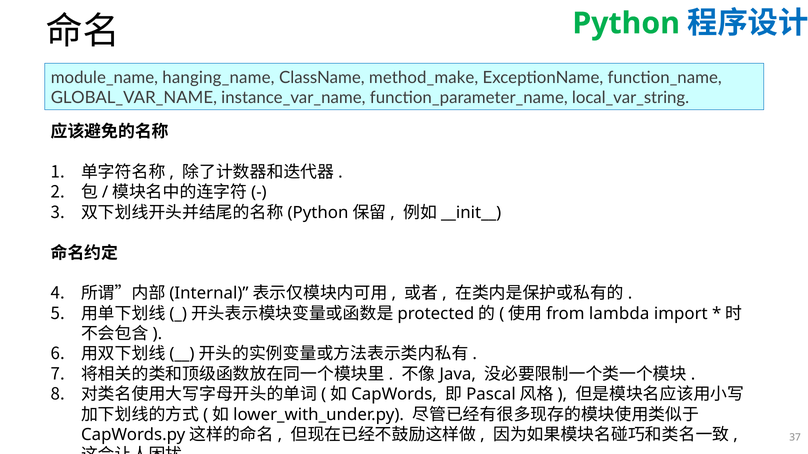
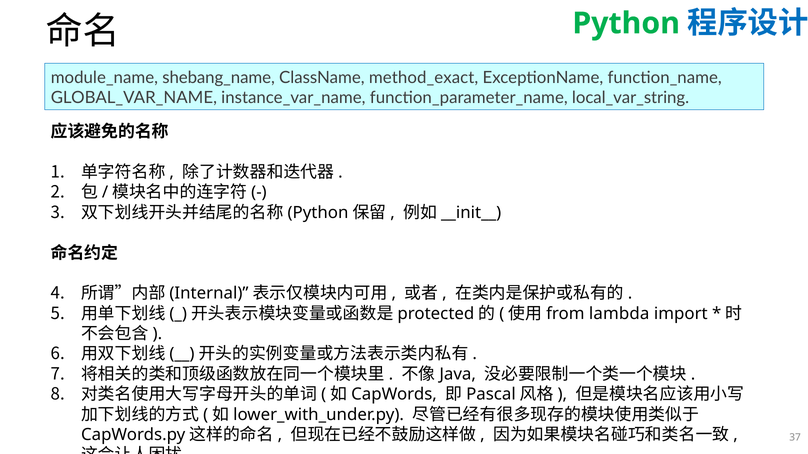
hanging_name: hanging_name -> shebang_name
method_make: method_make -> method_exact
